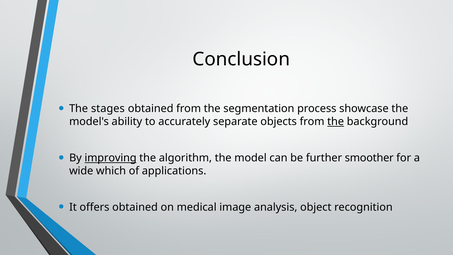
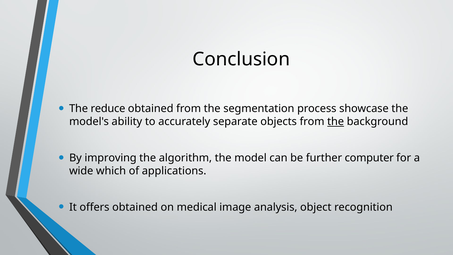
stages: stages -> reduce
improving underline: present -> none
smoother: smoother -> computer
